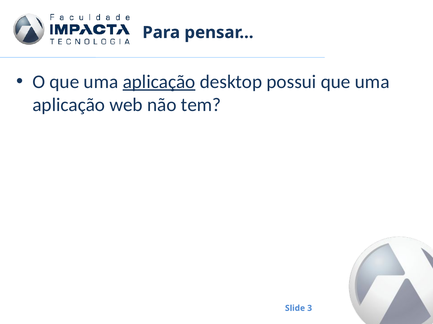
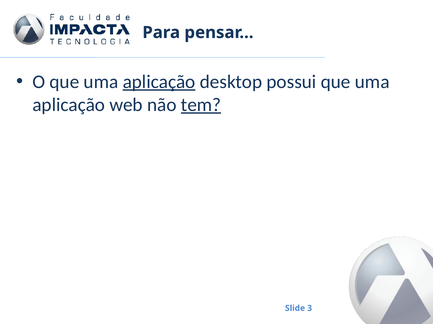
tem underline: none -> present
